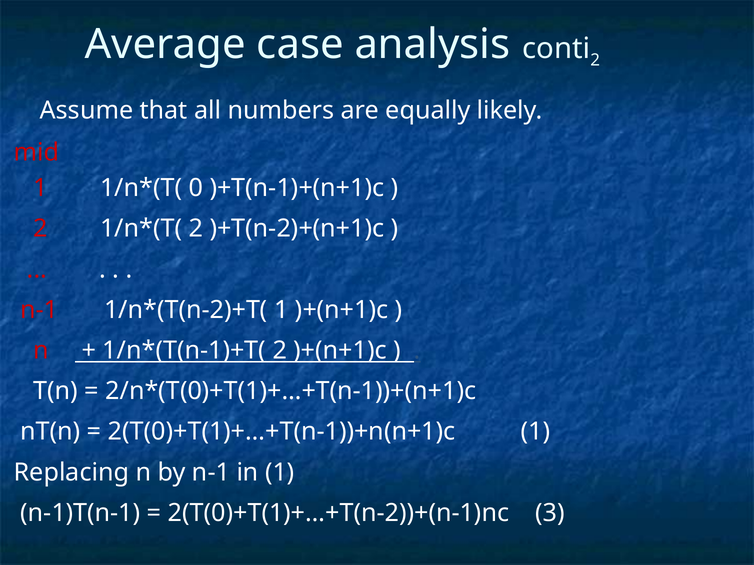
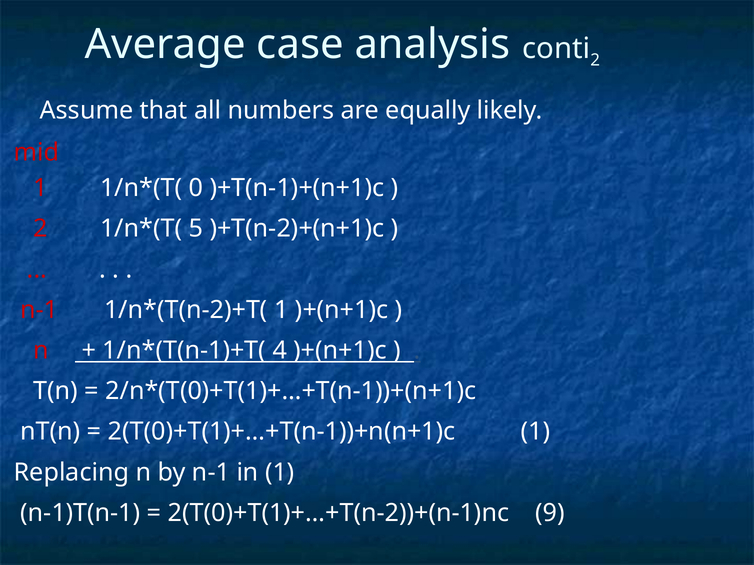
2 at (196, 229): 2 -> 5
2 at (280, 351): 2 -> 4
3: 3 -> 9
